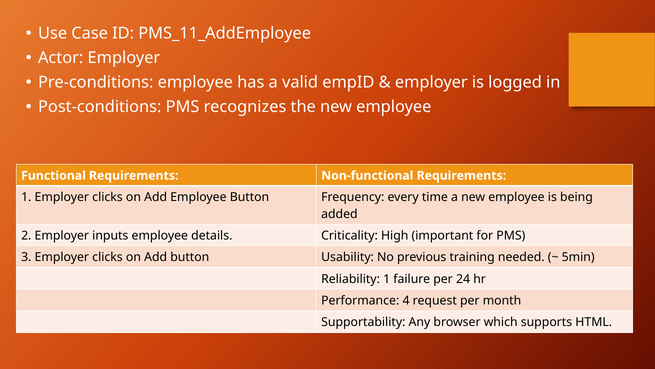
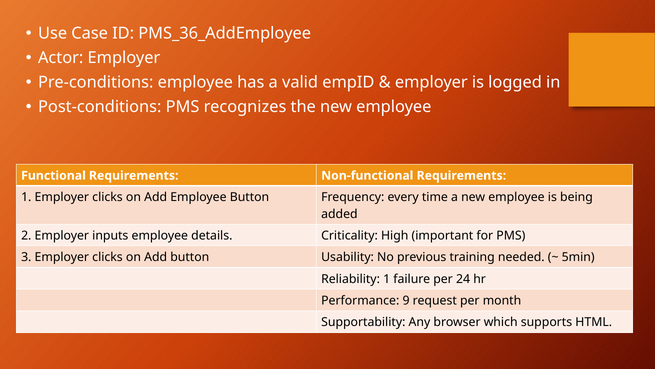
PMS_11_AddEmployee: PMS_11_AddEmployee -> PMS_36_AddEmployee
4: 4 -> 9
